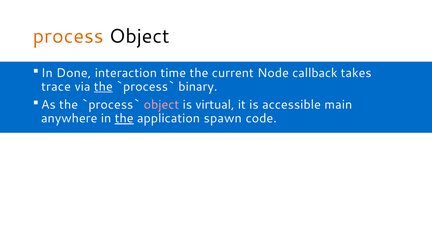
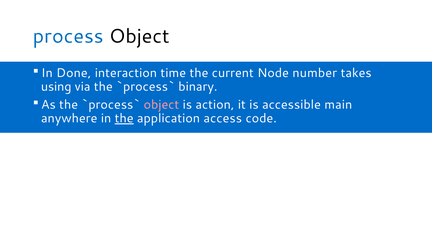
process colour: orange -> blue
callback: callback -> number
trace: trace -> using
the at (103, 87) underline: present -> none
virtual: virtual -> action
spawn: spawn -> access
